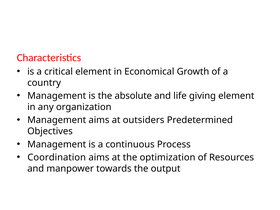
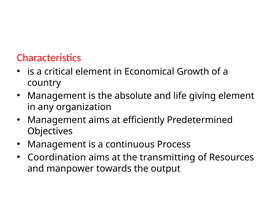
outsiders: outsiders -> efficiently
optimization: optimization -> transmitting
